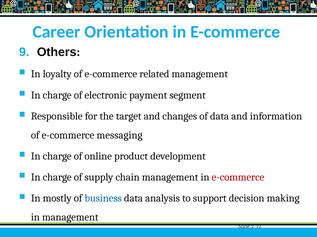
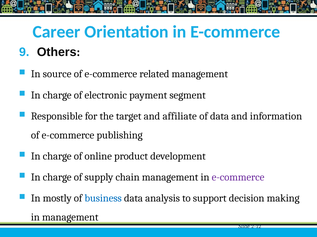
loyalty: loyalty -> source
changes: changes -> affiliate
messaging: messaging -> publishing
e-commerce at (238, 178) colour: red -> purple
